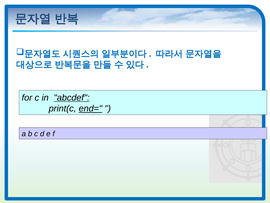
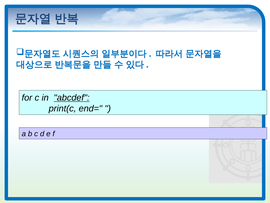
end= underline: present -> none
